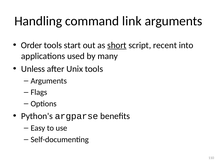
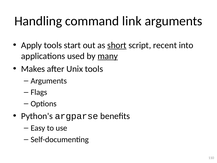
Order: Order -> Apply
many underline: none -> present
Unless: Unless -> Makes
